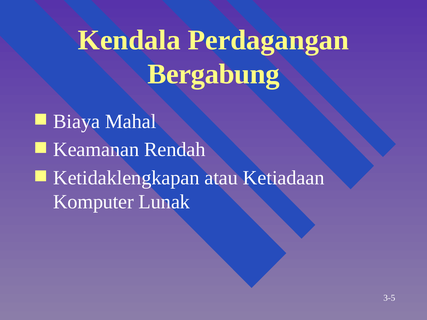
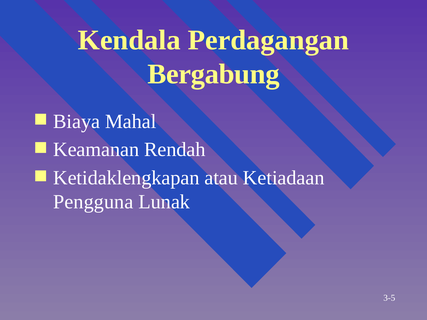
Komputer: Komputer -> Pengguna
